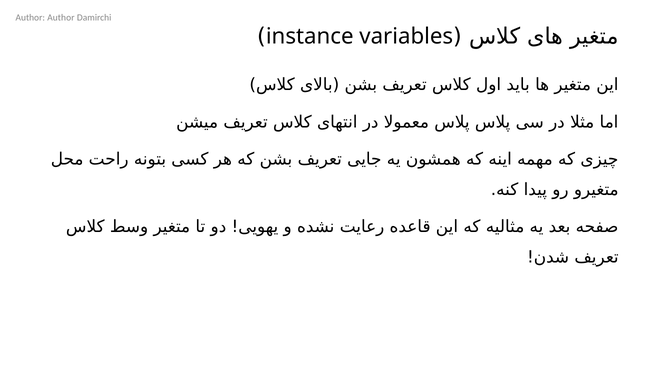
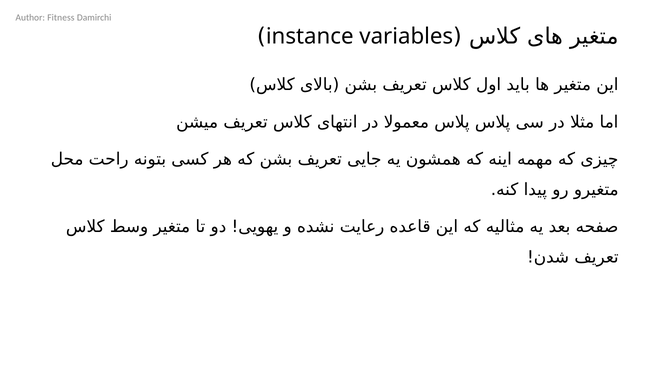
Author Author: Author -> Fitness
